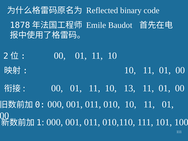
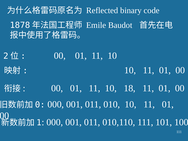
13: 13 -> 18
